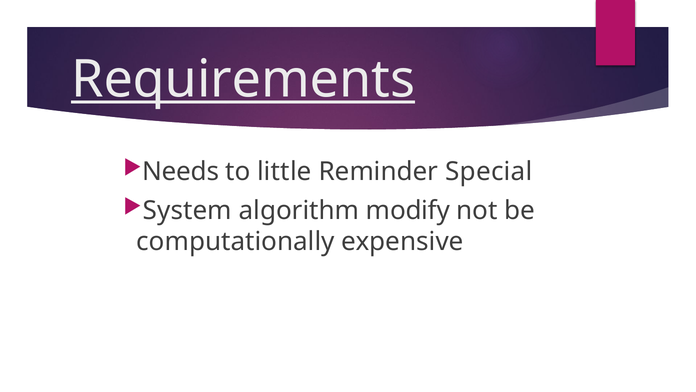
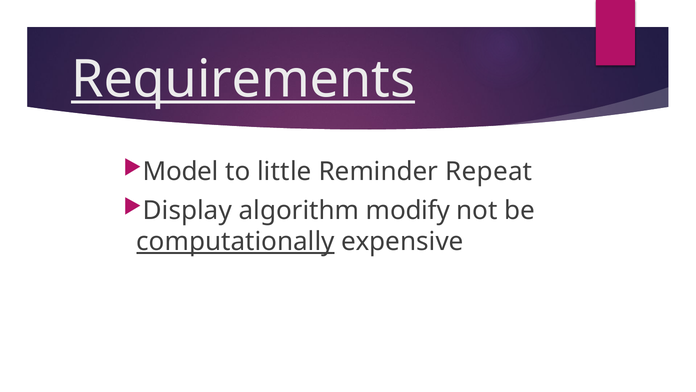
Needs: Needs -> Model
Special: Special -> Repeat
System: System -> Display
computationally underline: none -> present
